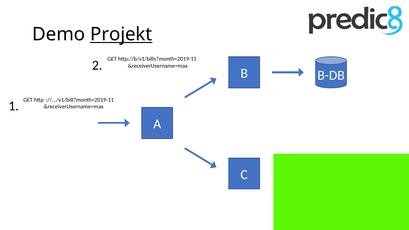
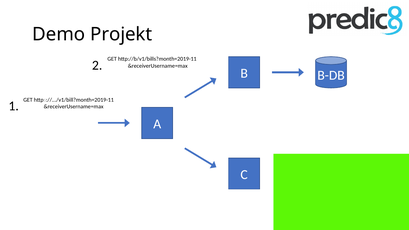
Projekt underline: present -> none
